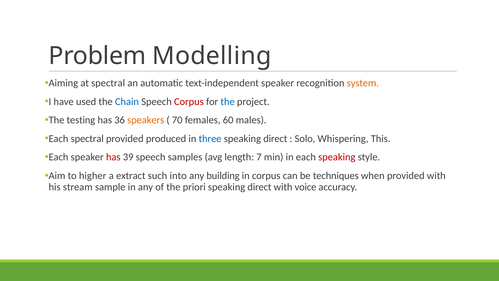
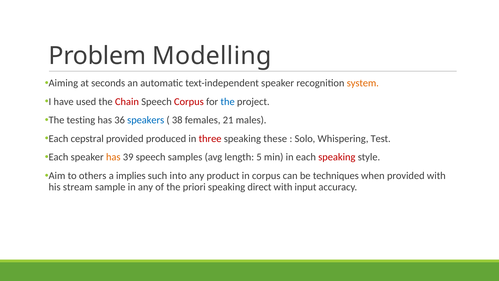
at spectral: spectral -> seconds
Chain colour: blue -> red
speakers colour: orange -> blue
70: 70 -> 38
60: 60 -> 21
Each spectral: spectral -> cepstral
three colour: blue -> red
direct at (275, 138): direct -> these
This: This -> Test
has at (113, 157) colour: red -> orange
7: 7 -> 5
higher: higher -> others
extract: extract -> implies
building: building -> product
voice: voice -> input
